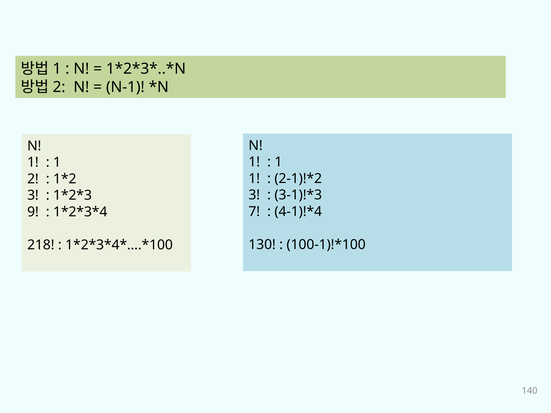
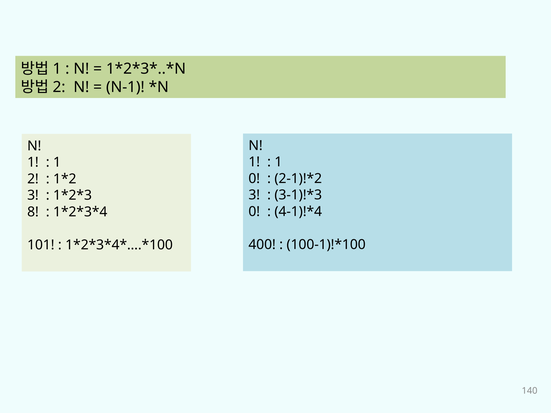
1 at (254, 179): 1 -> 0
7 at (254, 212): 7 -> 0
9: 9 -> 8
130: 130 -> 400
218: 218 -> 101
